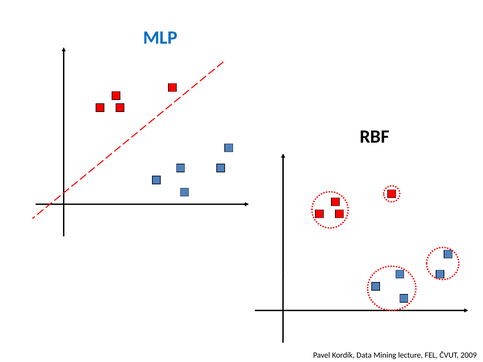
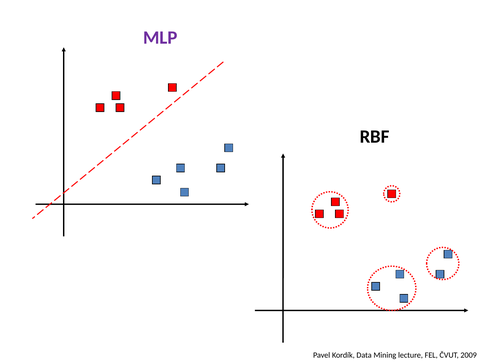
MLP colour: blue -> purple
